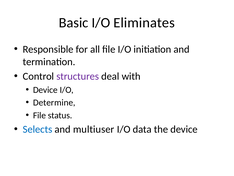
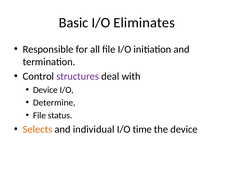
Selects colour: blue -> orange
multiuser: multiuser -> individual
data: data -> time
